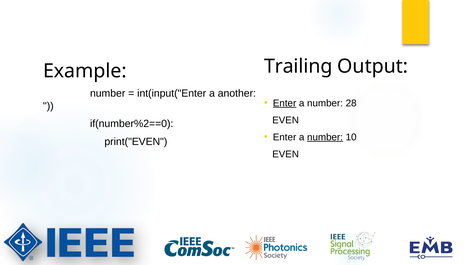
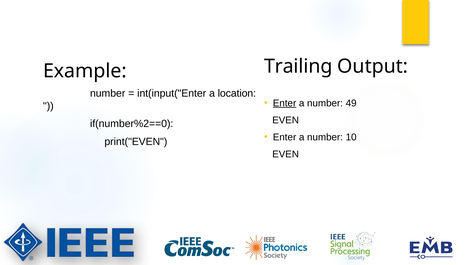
another: another -> location
28: 28 -> 49
number at (325, 137) underline: present -> none
